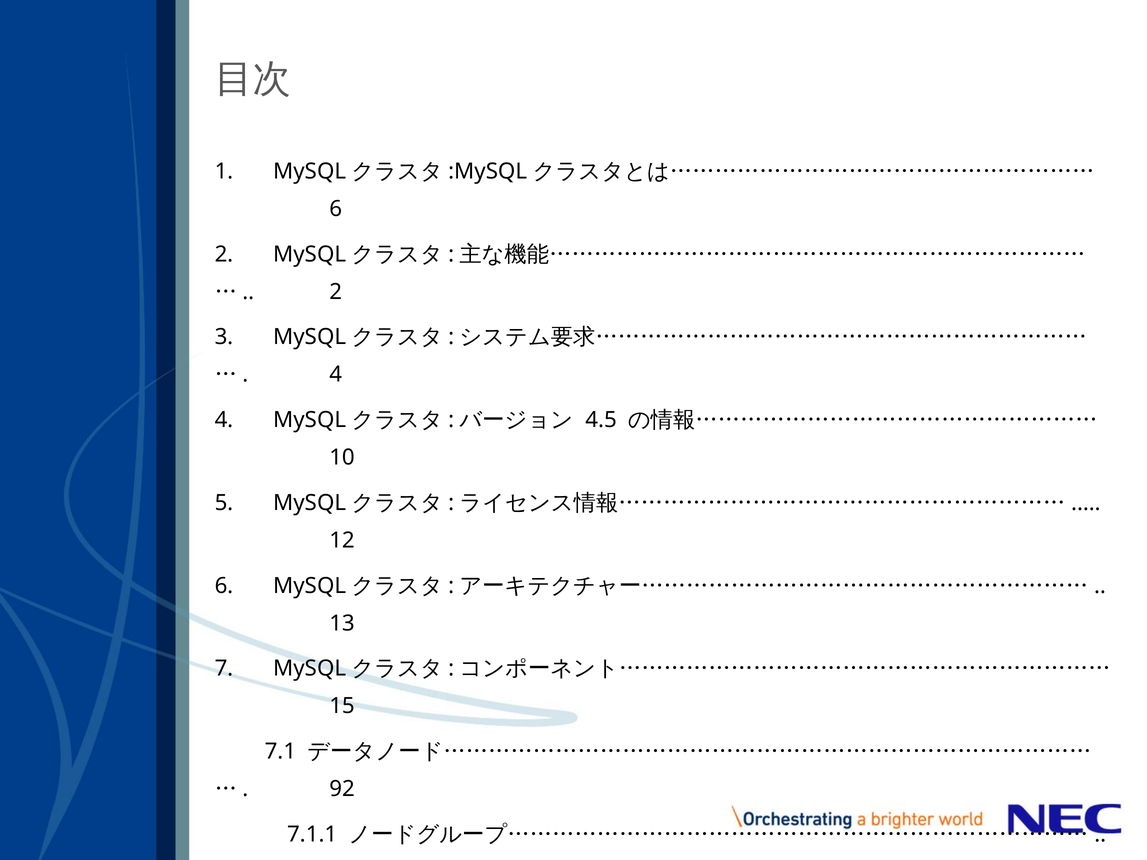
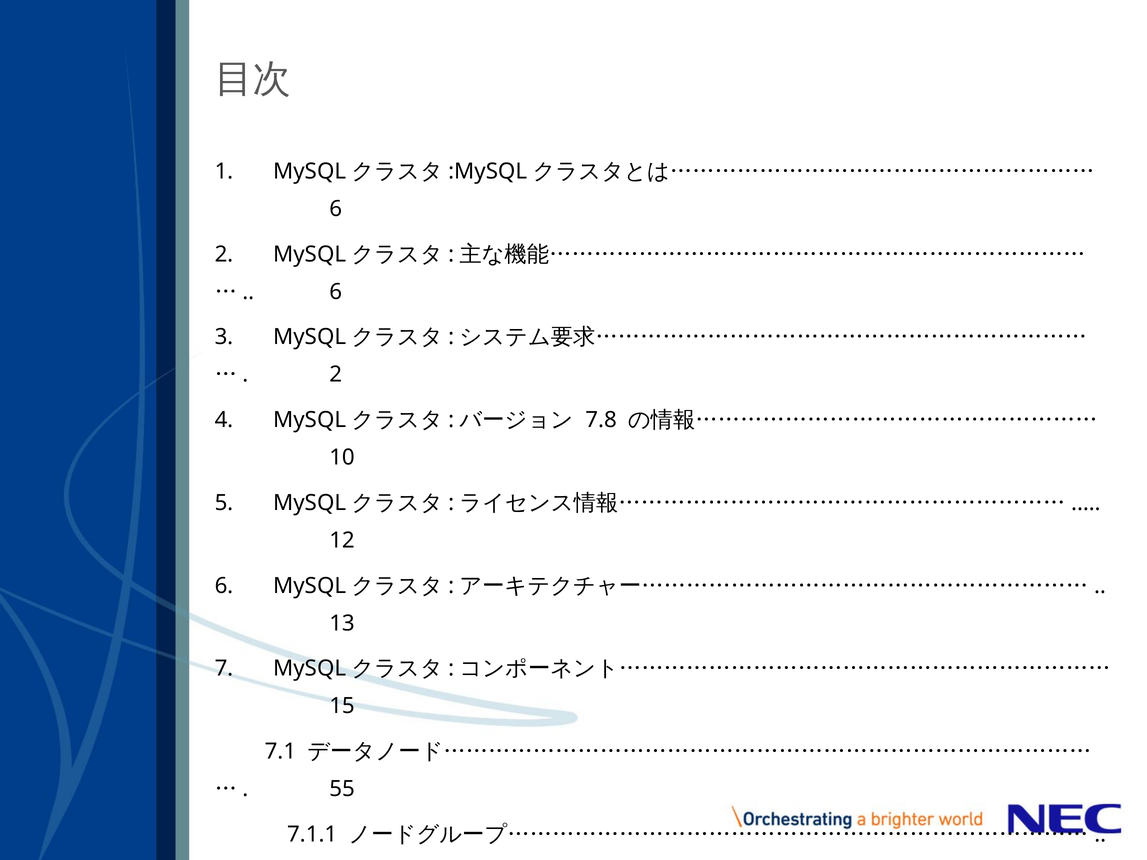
2 at (336, 292): 2 -> 6
4 at (336, 375): 4 -> 2
4.5: 4.5 -> 7.8
92: 92 -> 55
